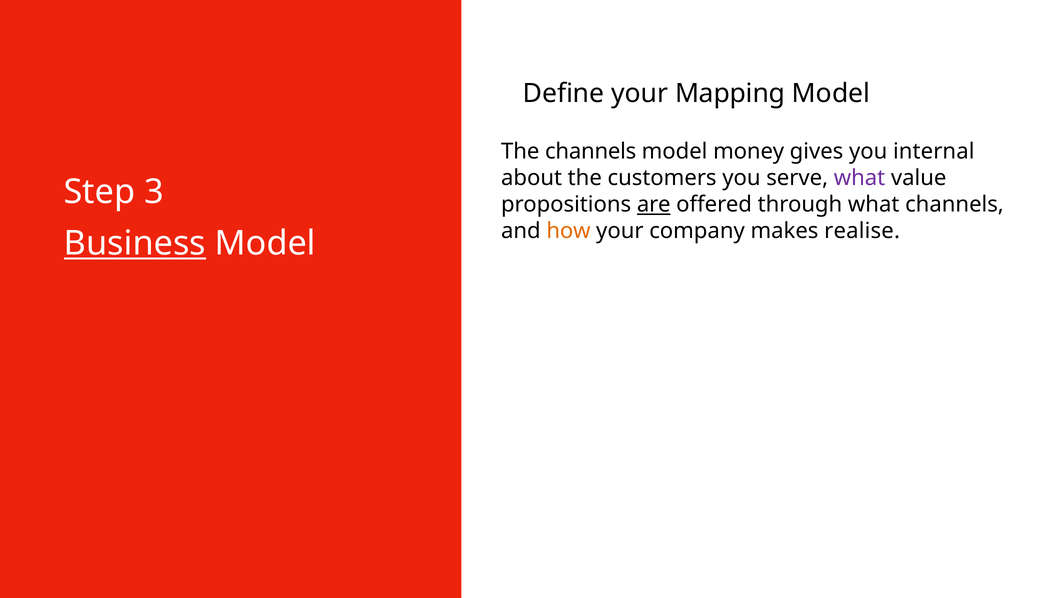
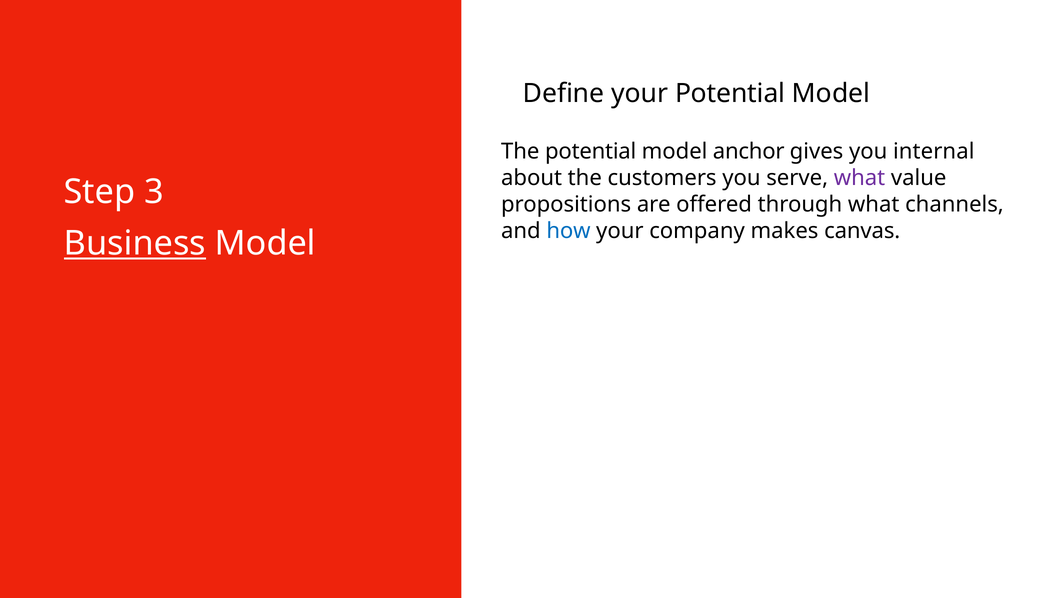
your Mapping: Mapping -> Potential
The channels: channels -> potential
money: money -> anchor
are underline: present -> none
how colour: orange -> blue
realise: realise -> canvas
